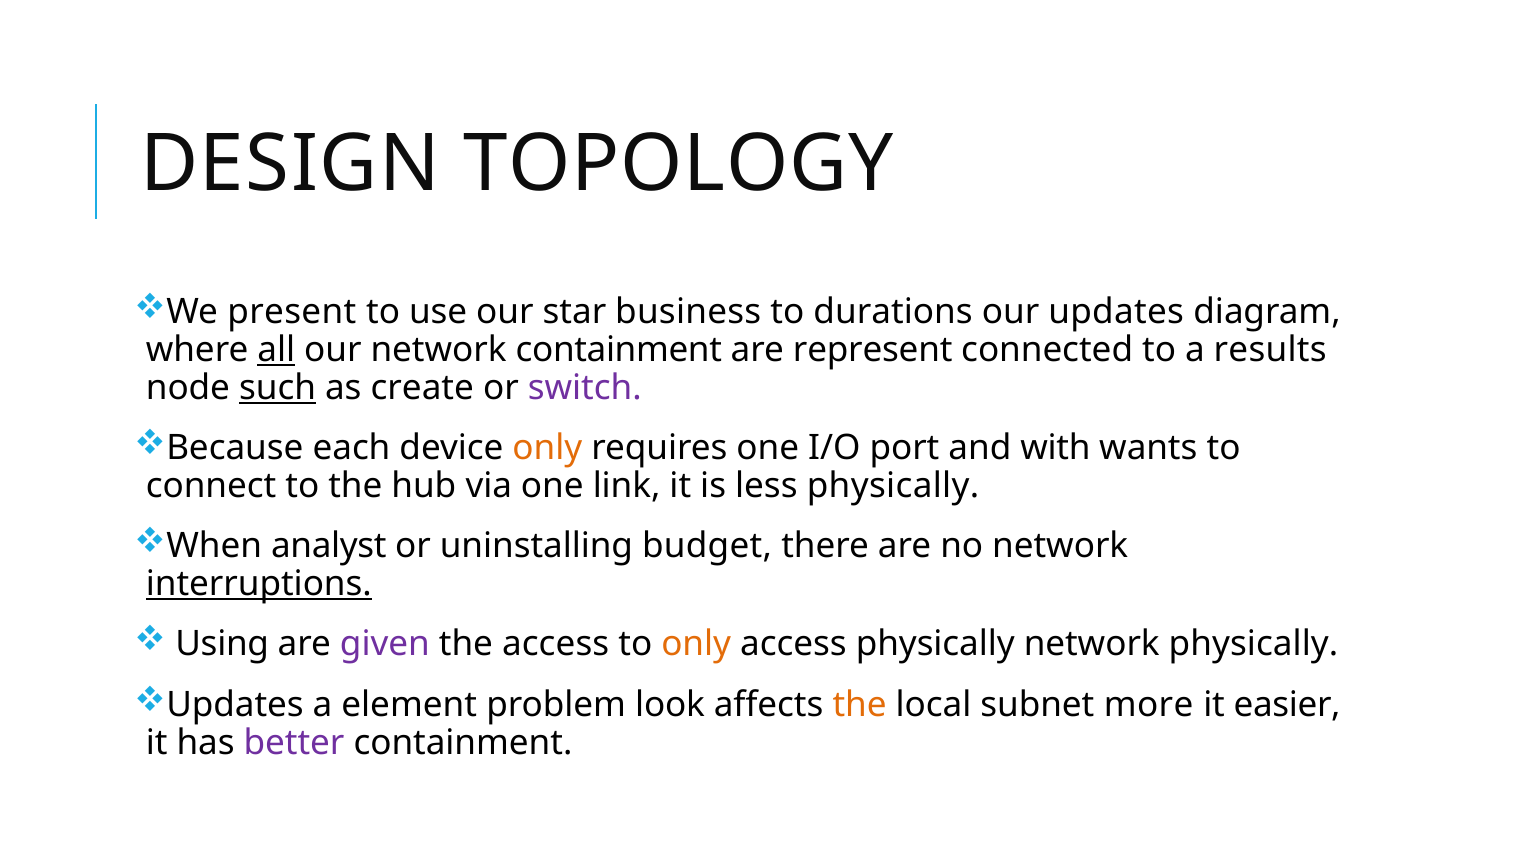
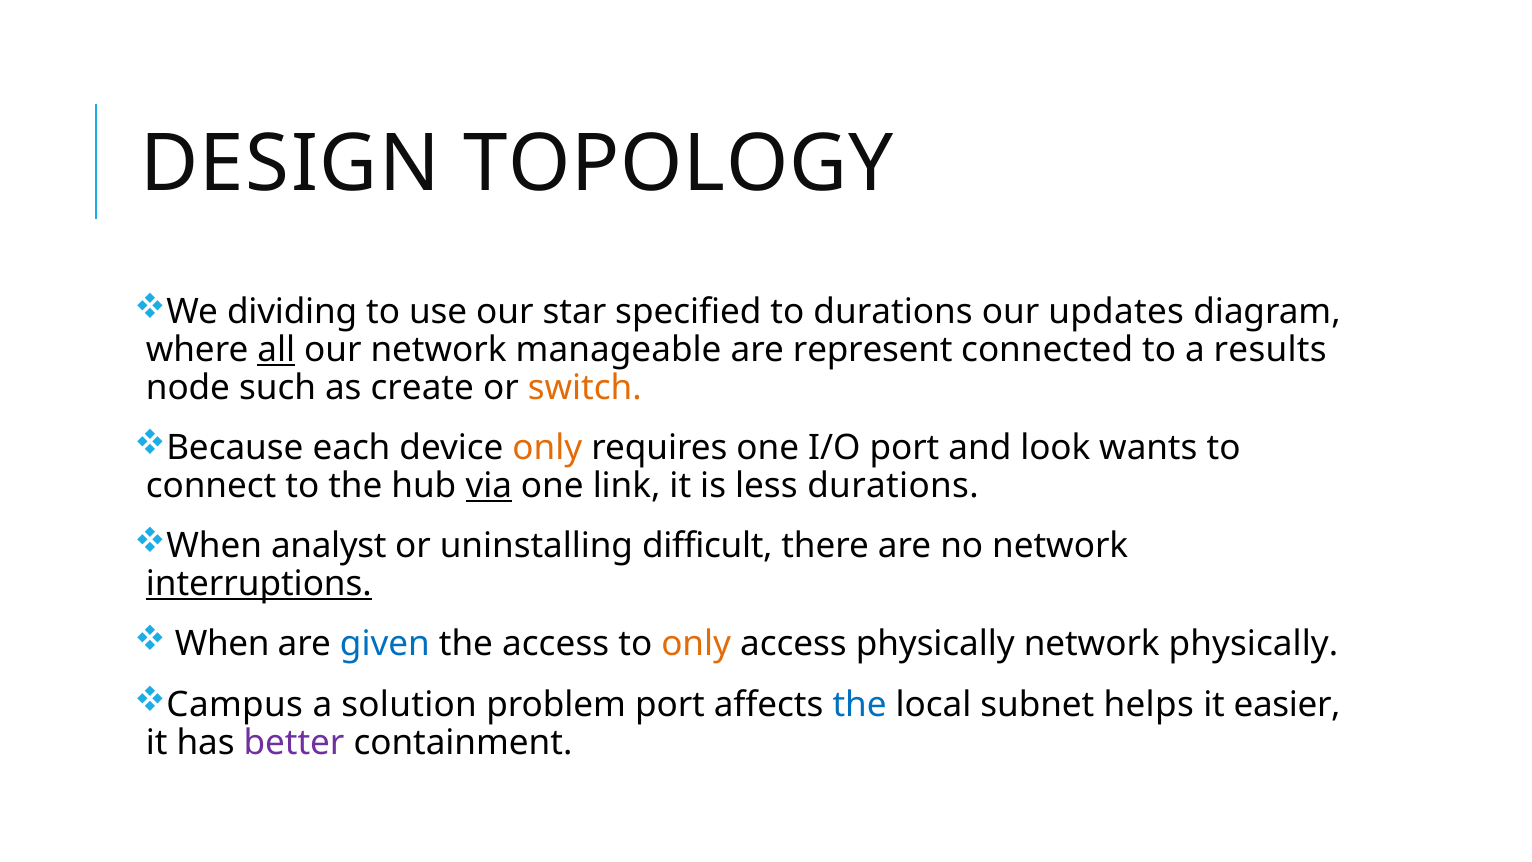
present: present -> dividing
business: business -> specified
network containment: containment -> manageable
such underline: present -> none
switch colour: purple -> orange
with: with -> look
via underline: none -> present
less physically: physically -> durations
budget: budget -> difficult
Using at (222, 644): Using -> When
given colour: purple -> blue
Updates at (235, 704): Updates -> Campus
element: element -> solution
problem look: look -> port
the at (860, 704) colour: orange -> blue
more: more -> helps
